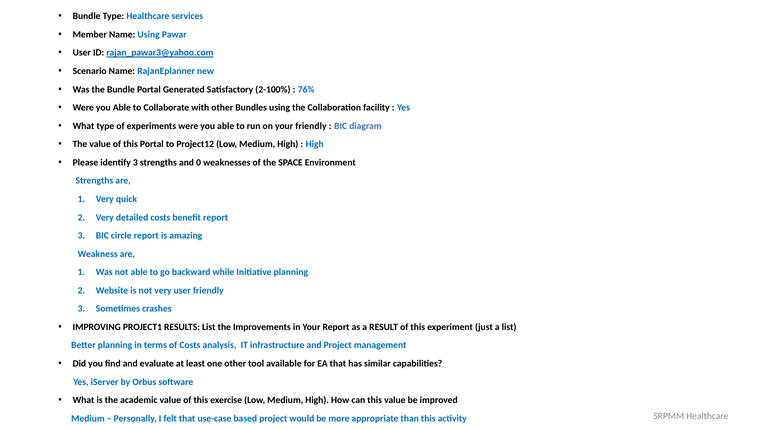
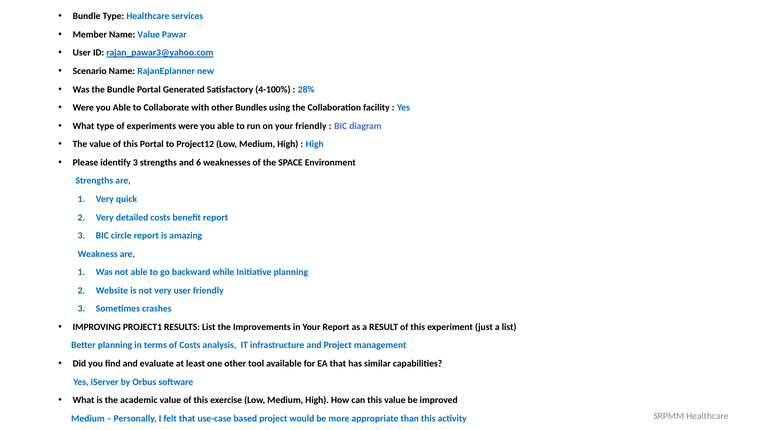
Name Using: Using -> Value
2-100%: 2-100% -> 4-100%
76%: 76% -> 28%
0: 0 -> 6
